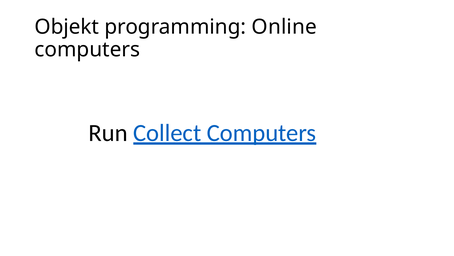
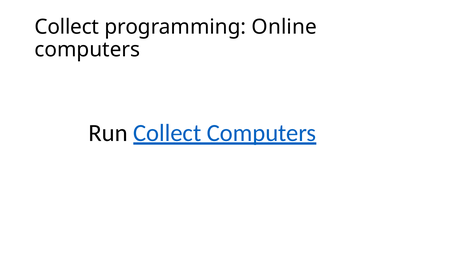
Objekt at (67, 27): Objekt -> Collect
